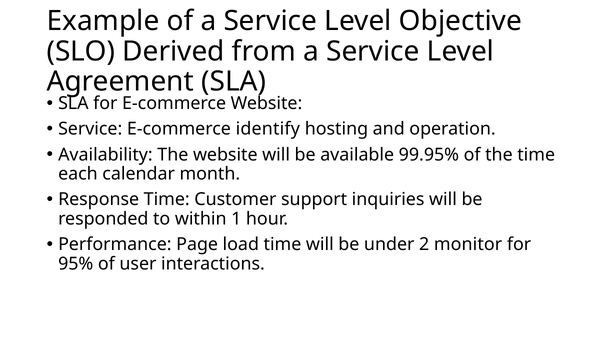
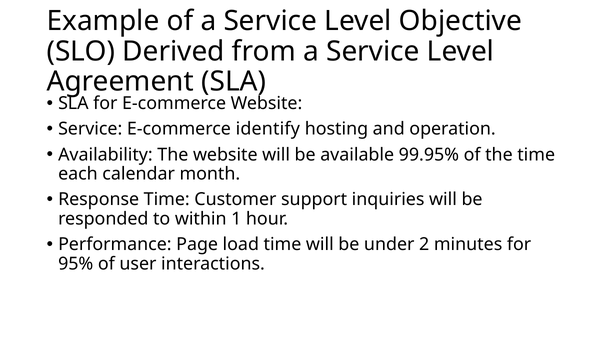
monitor: monitor -> minutes
